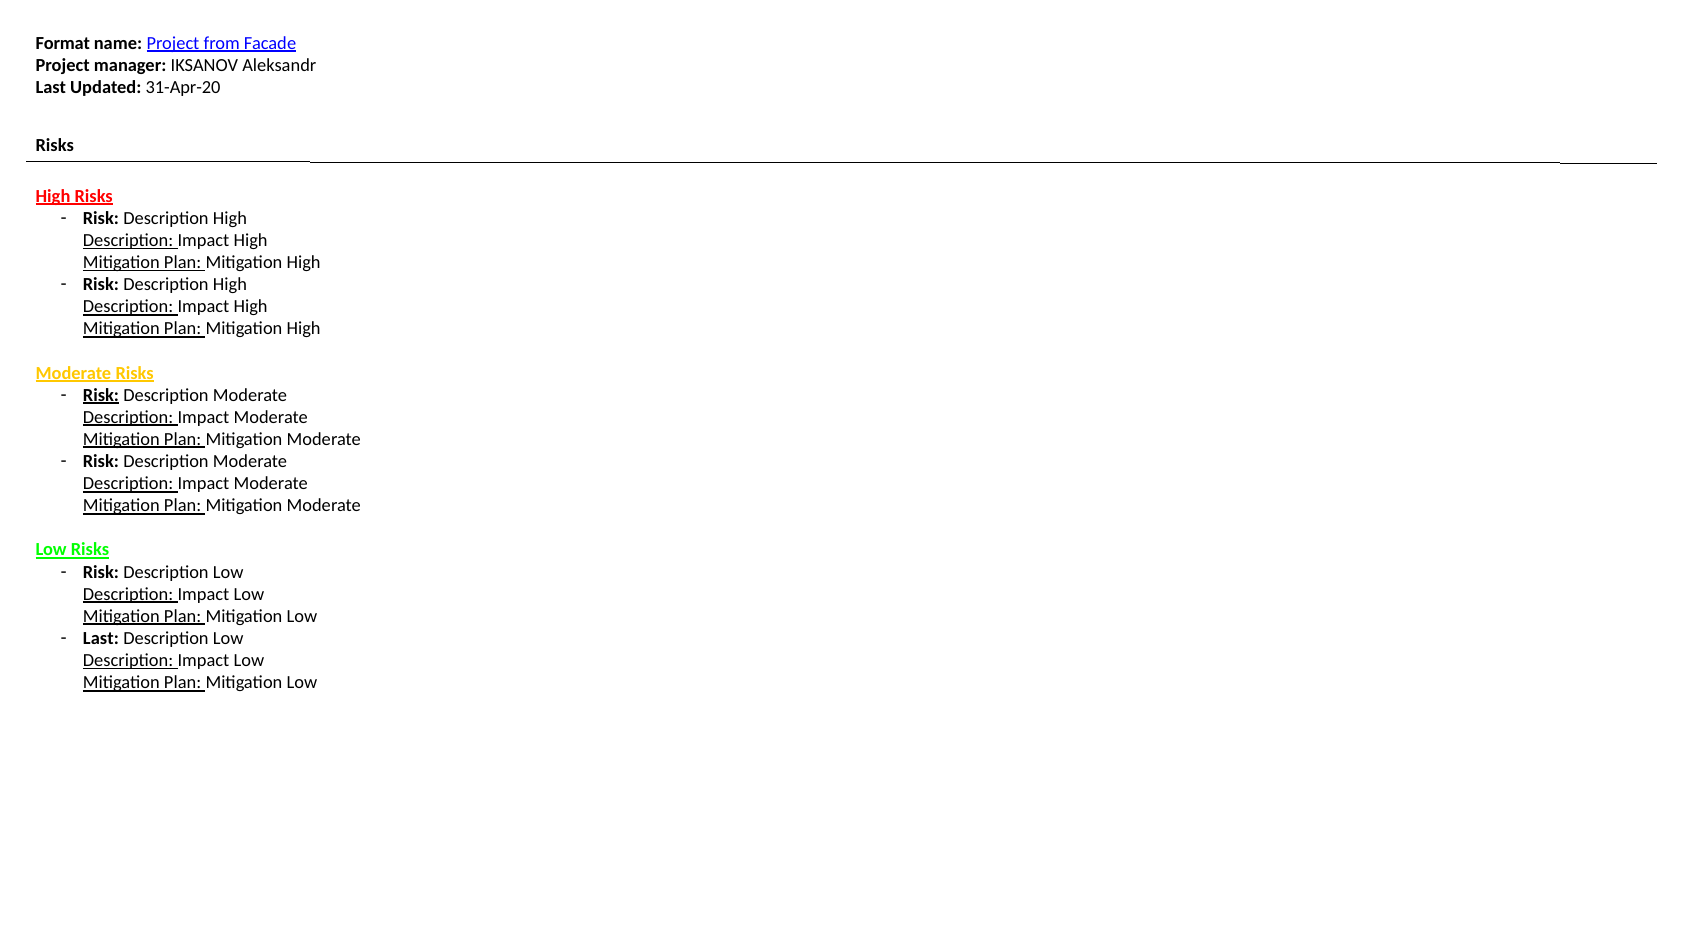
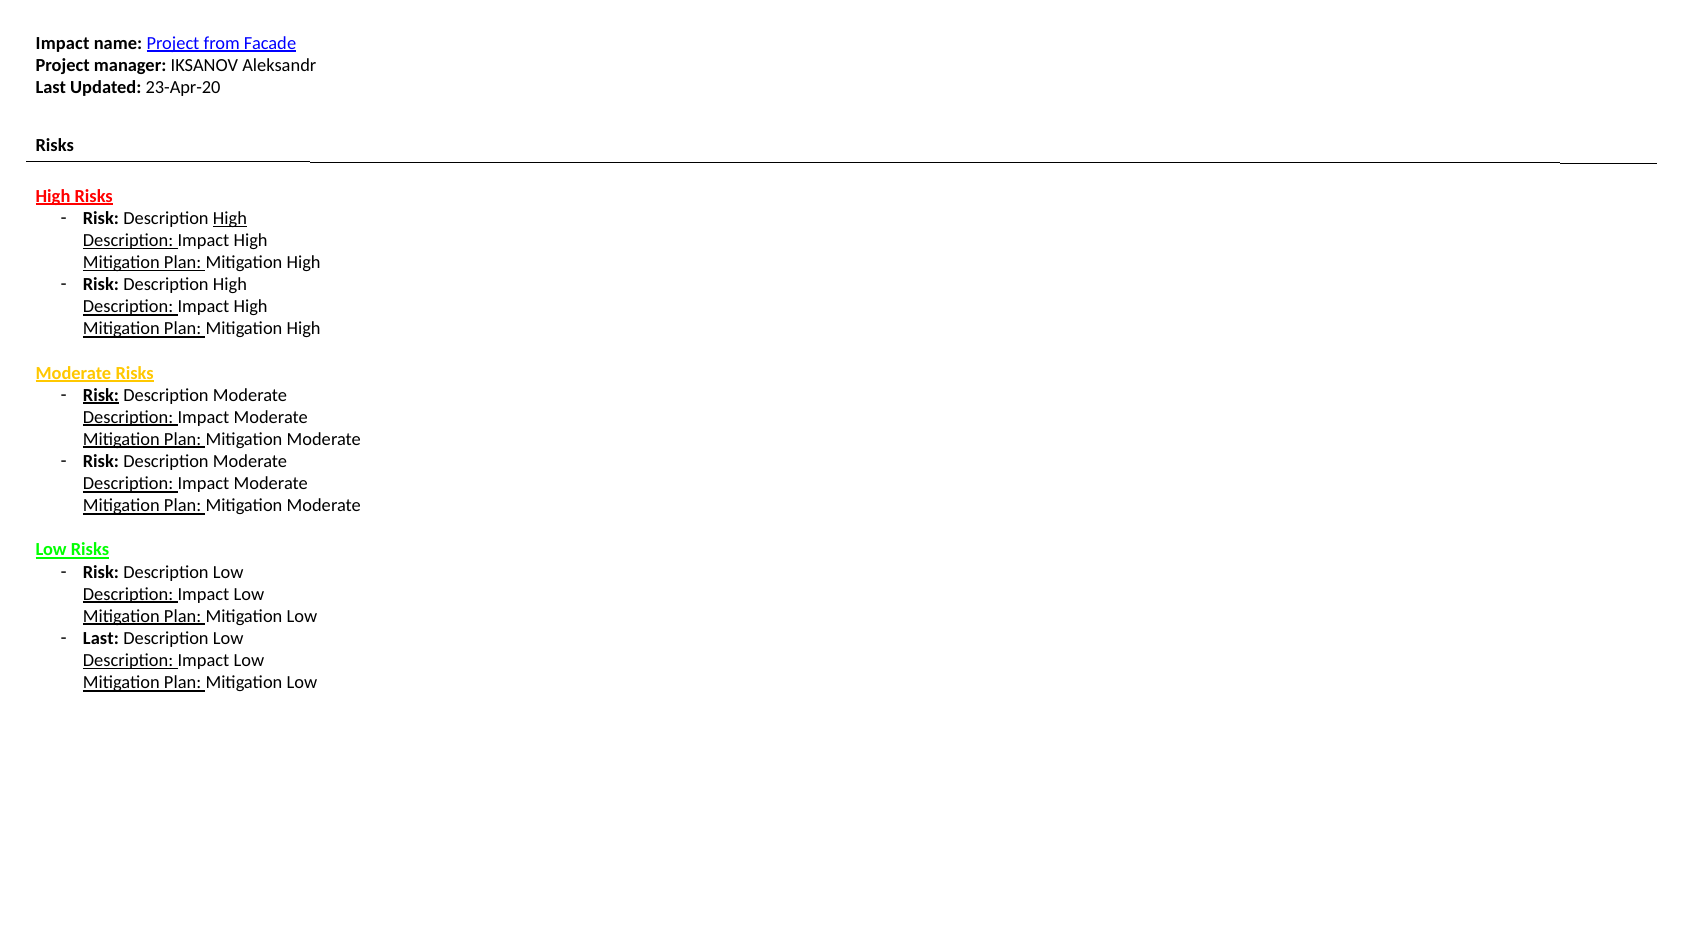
Format at (63, 43): Format -> Impact
31-Apr-20: 31-Apr-20 -> 23-Apr-20
High at (230, 218) underline: none -> present
